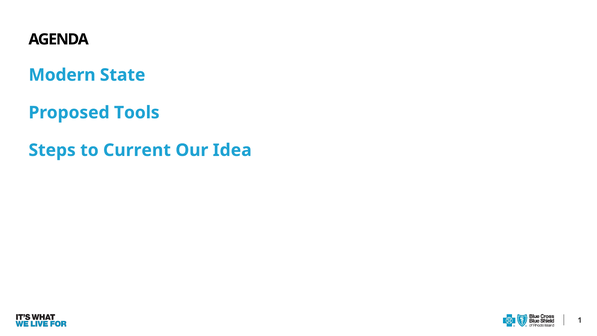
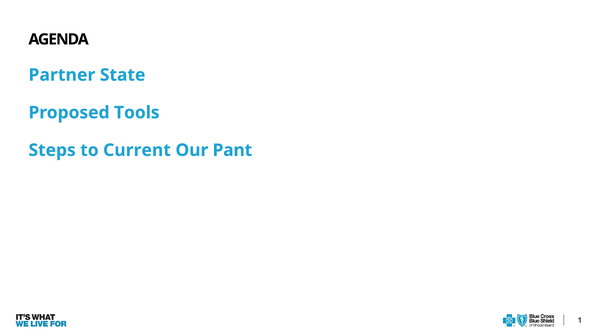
Modern: Modern -> Partner
Idea: Idea -> Pant
